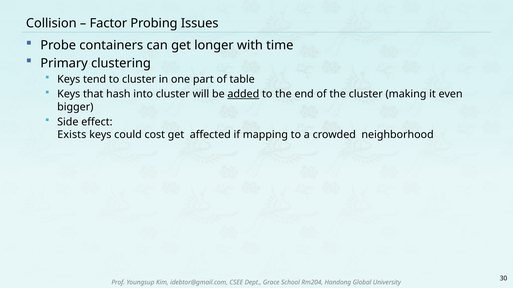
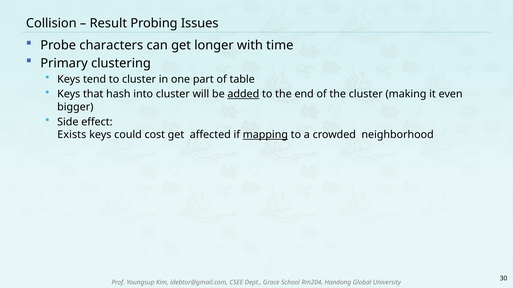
Factor: Factor -> Result
containers: containers -> characters
mapping underline: none -> present
